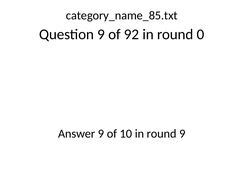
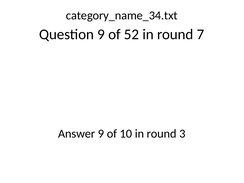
category_name_85.txt: category_name_85.txt -> category_name_34.txt
92: 92 -> 52
0: 0 -> 7
round 9: 9 -> 3
